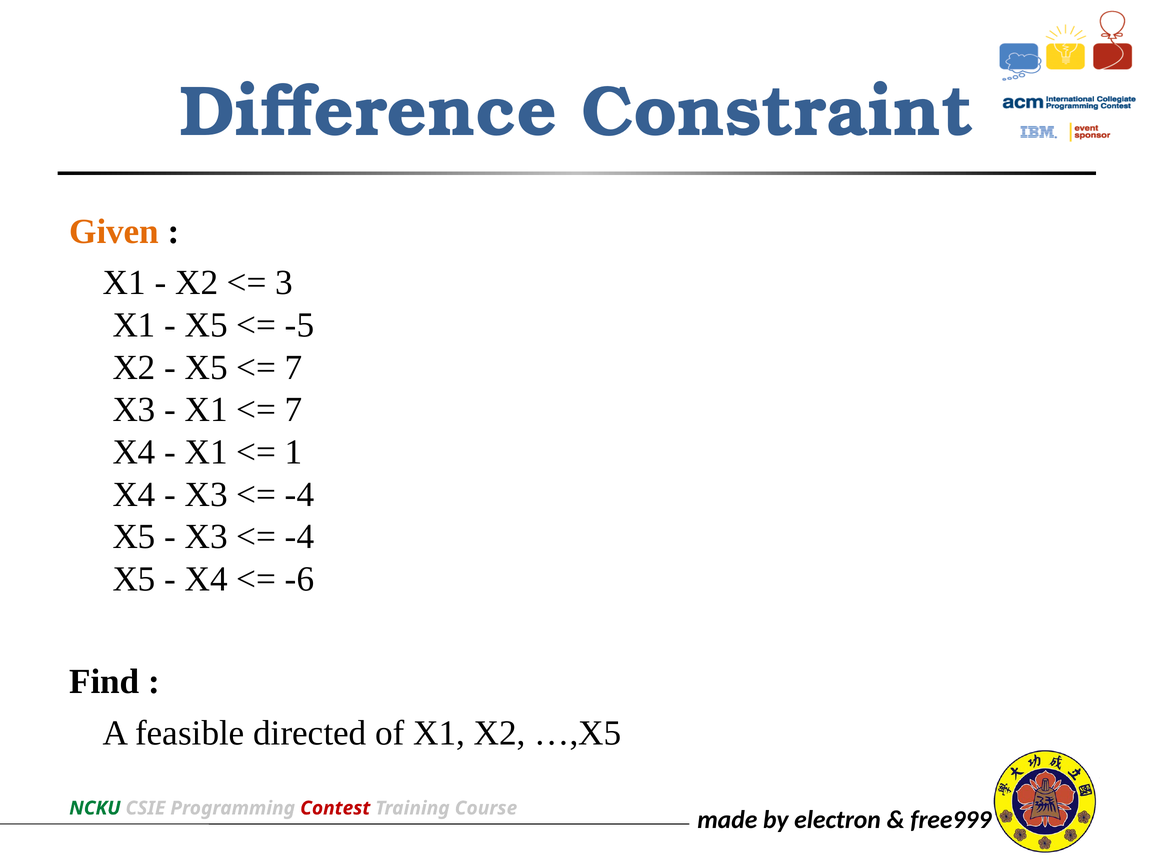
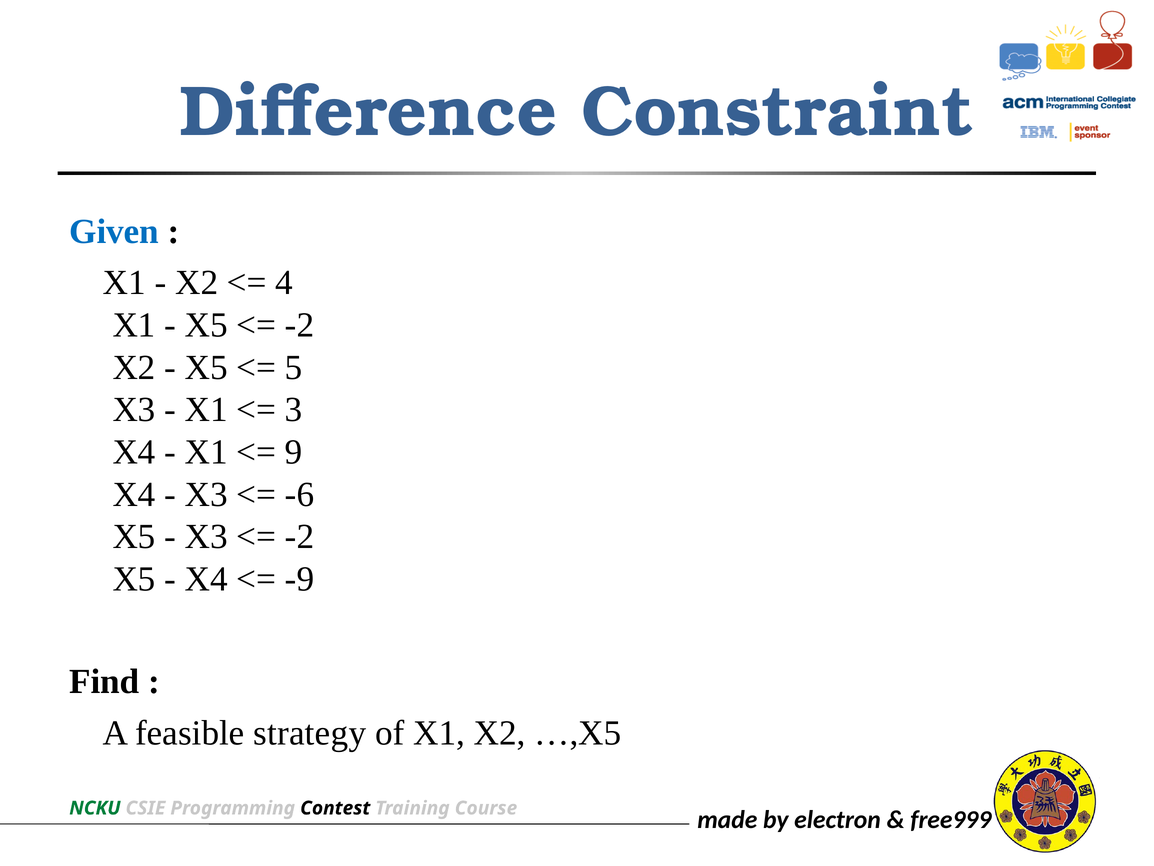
Given colour: orange -> blue
3: 3 -> 4
-5 at (300, 325): -5 -> -2
7 at (294, 367): 7 -> 5
7 at (294, 410): 7 -> 3
1: 1 -> 9
-4 at (300, 494): -4 -> -6
-4 at (300, 536): -4 -> -2
-6: -6 -> -9
directed: directed -> strategy
Contest colour: red -> black
